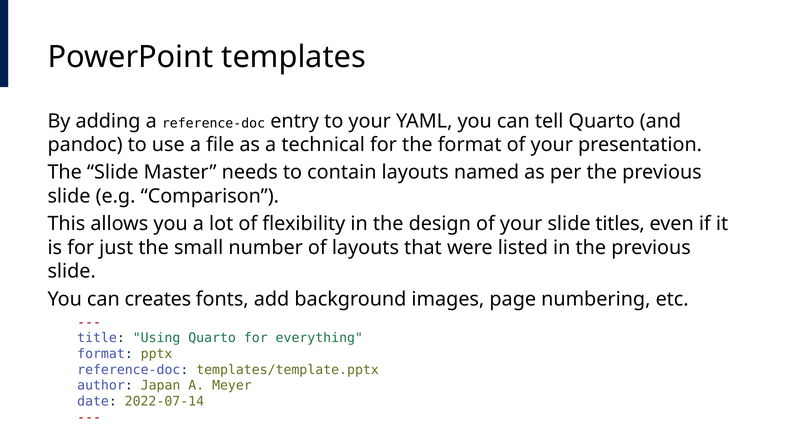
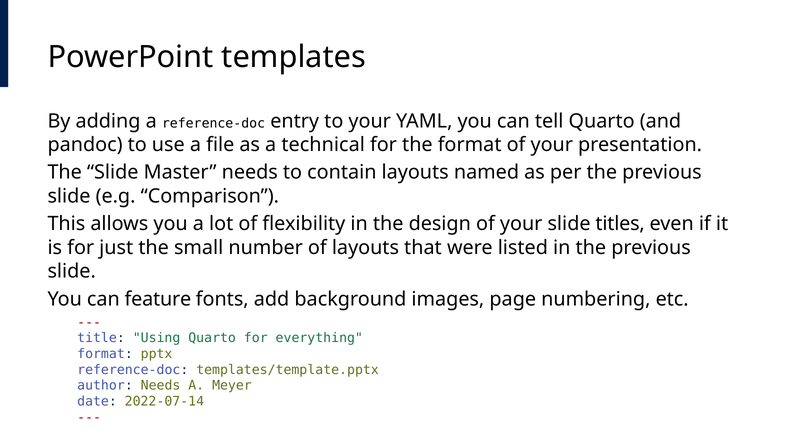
creates: creates -> feature
author Japan: Japan -> Needs
